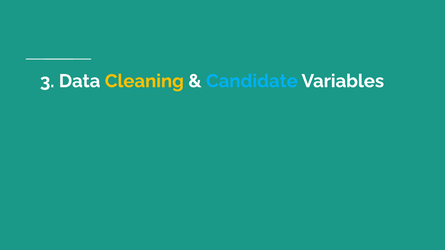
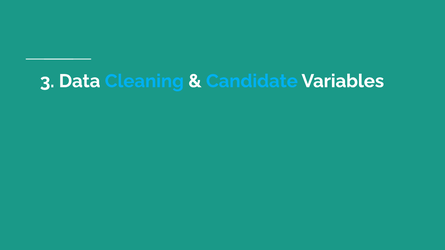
Cleaning colour: yellow -> light blue
